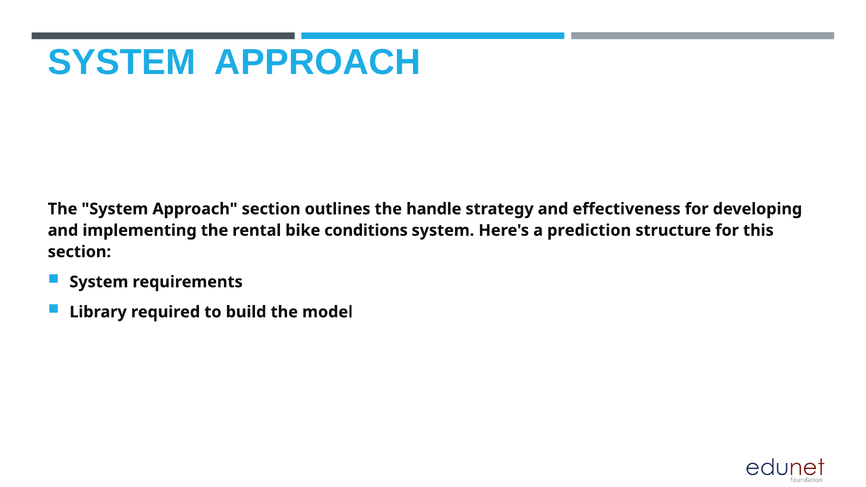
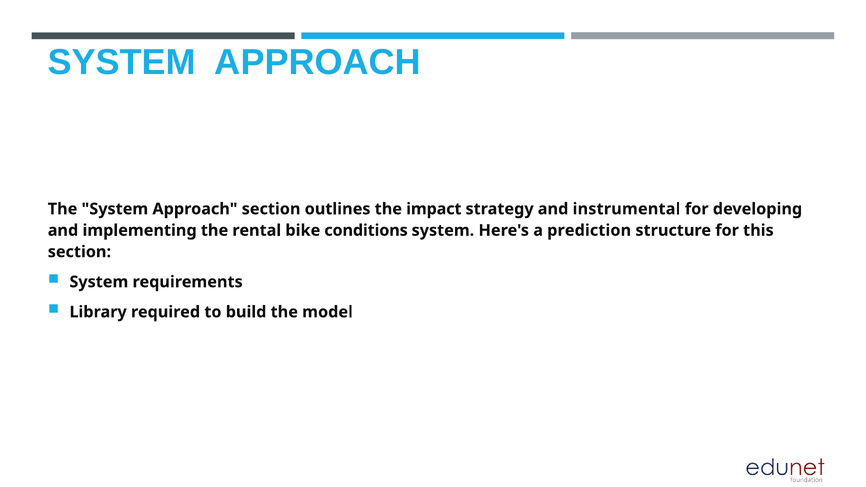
handle: handle -> impact
effectiveness: effectiveness -> instrumental
